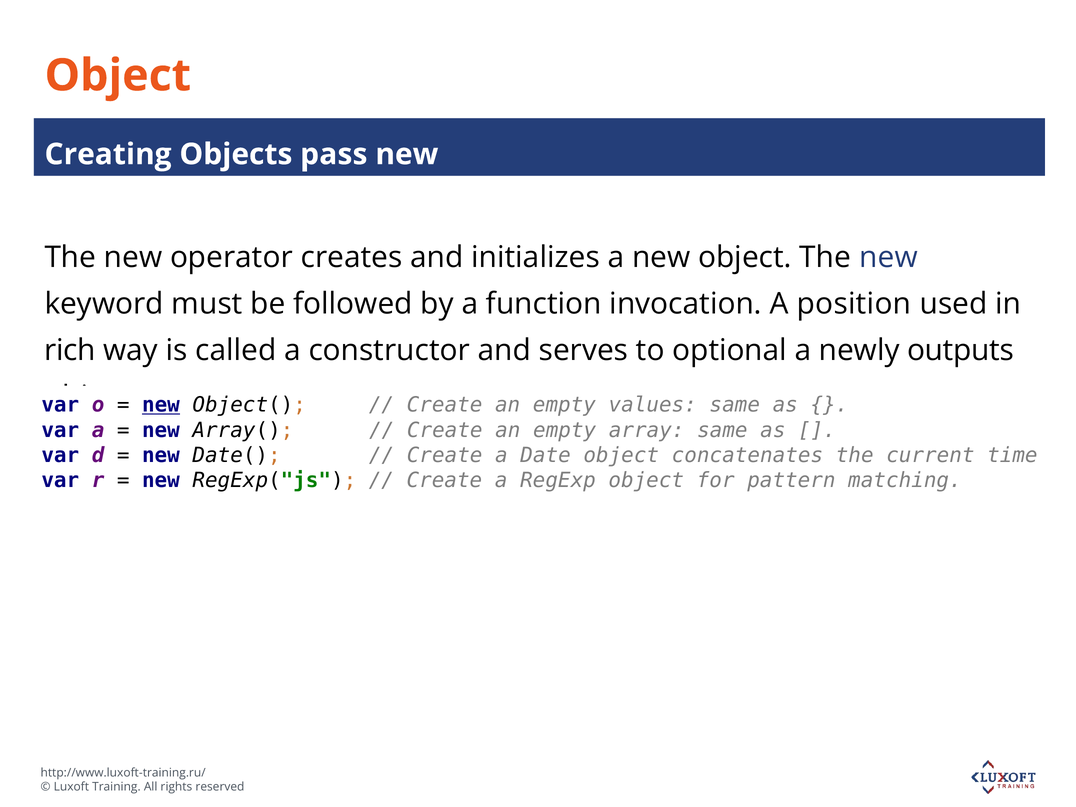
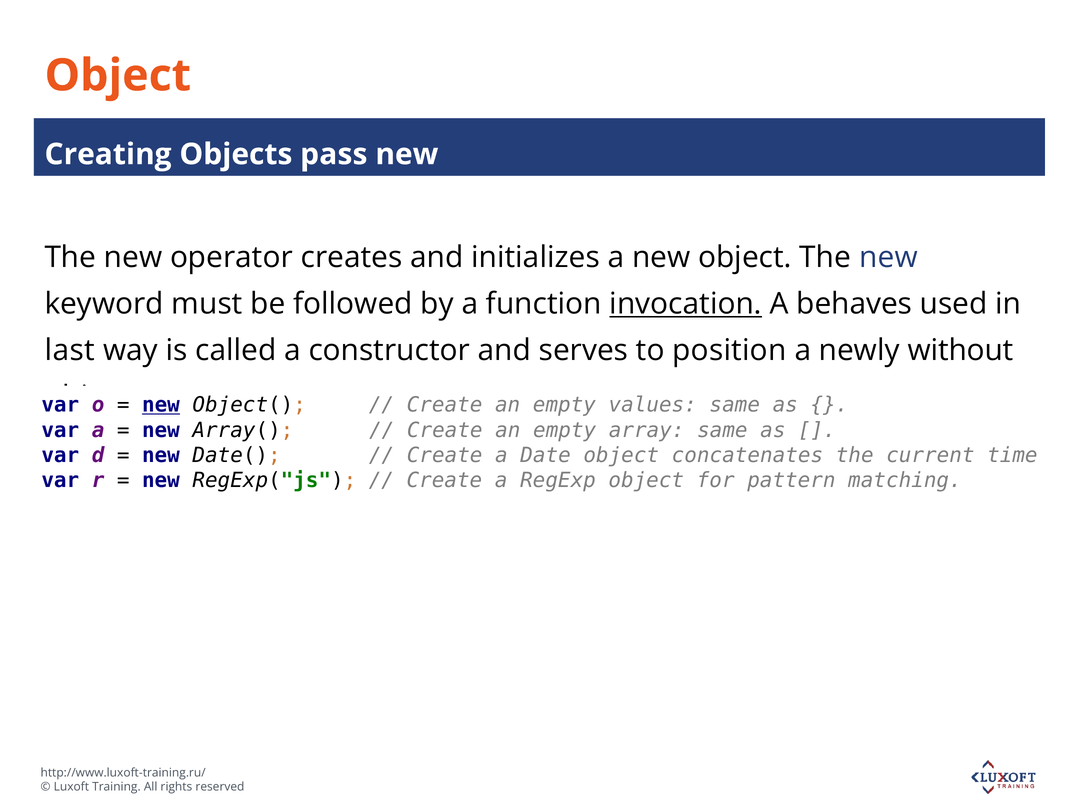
invocation underline: none -> present
position: position -> behaves
rich: rich -> last
optional: optional -> position
outputs: outputs -> without
